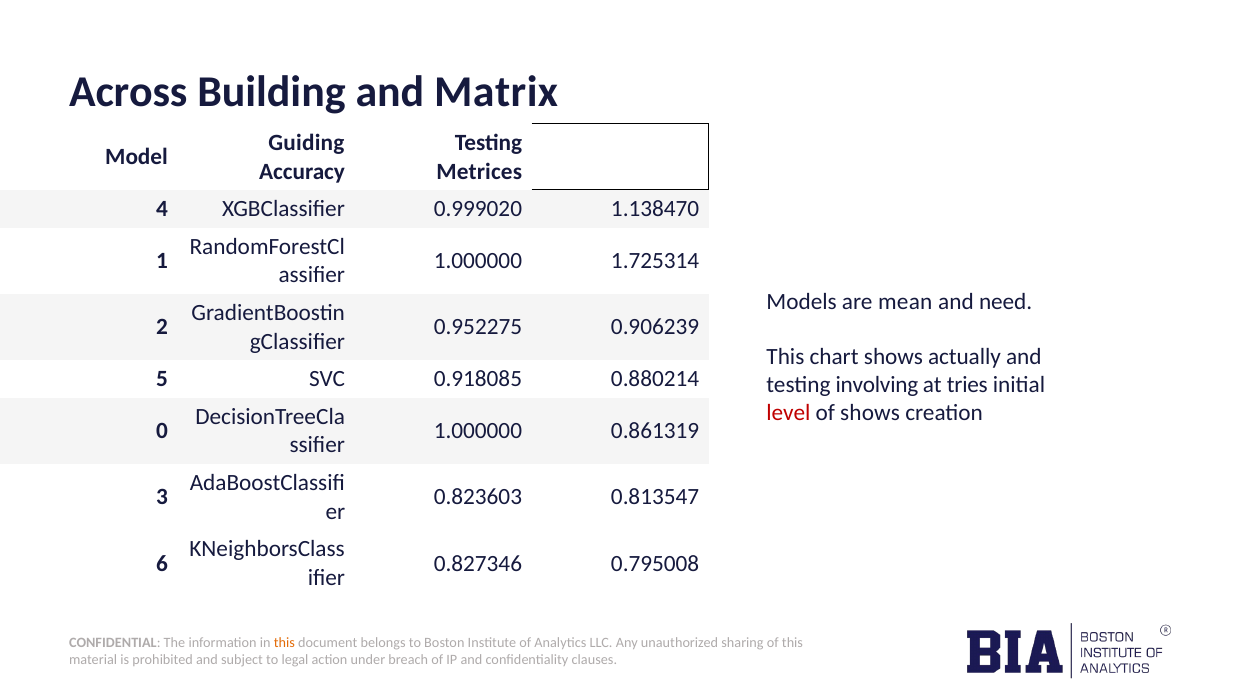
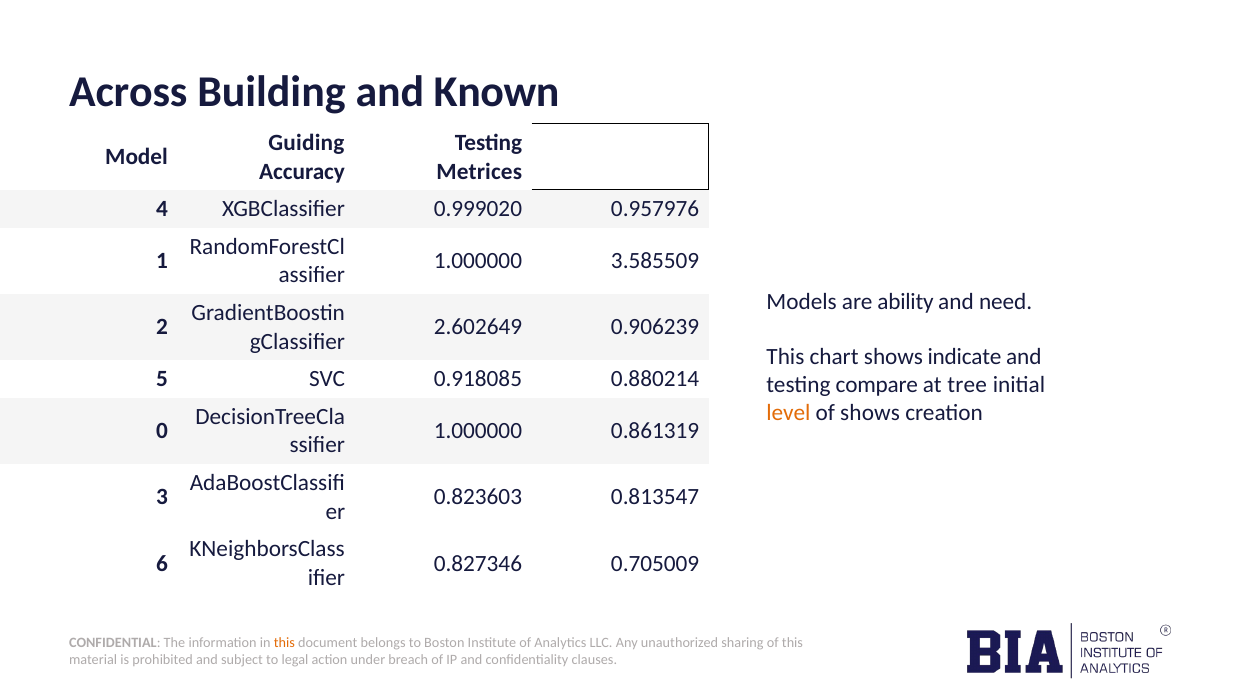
Matrix: Matrix -> Known
1.138470: 1.138470 -> 0.957976
1.725314: 1.725314 -> 3.585509
mean: mean -> ability
0.952275: 0.952275 -> 2.602649
actually: actually -> indicate
involving: involving -> compare
tries: tries -> tree
level colour: red -> orange
0.795008: 0.795008 -> 0.705009
